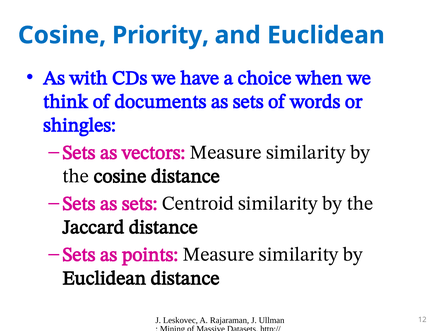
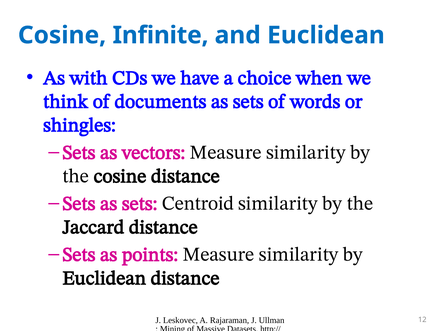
Priority: Priority -> Infinite
